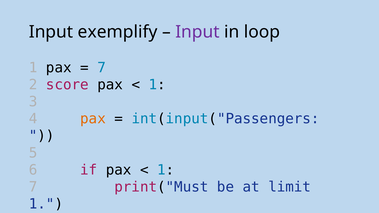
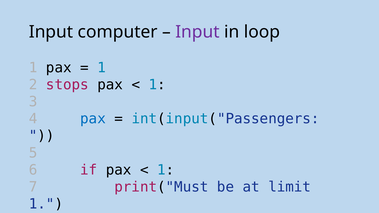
exemplify: exemplify -> computer
7 at (102, 68): 7 -> 1
score: score -> stops
pax at (93, 119) colour: orange -> blue
